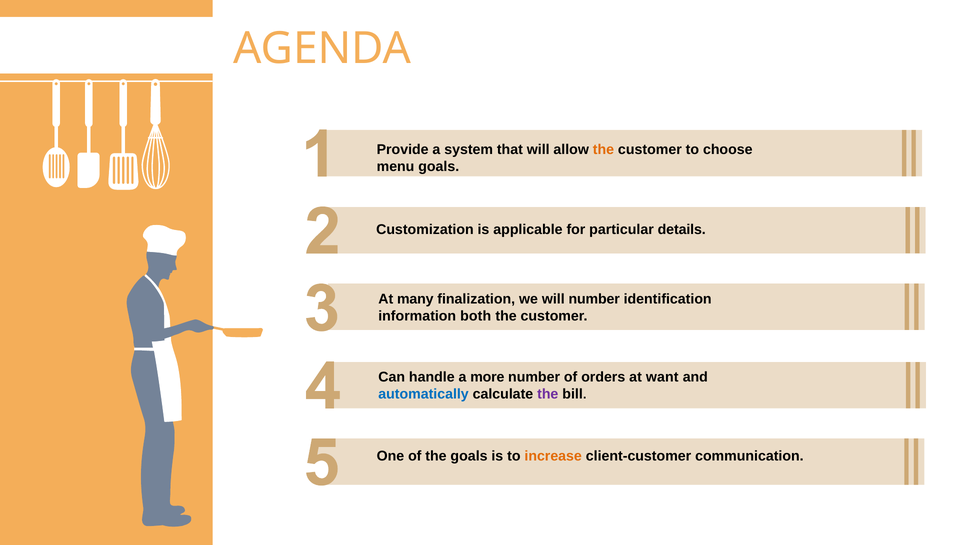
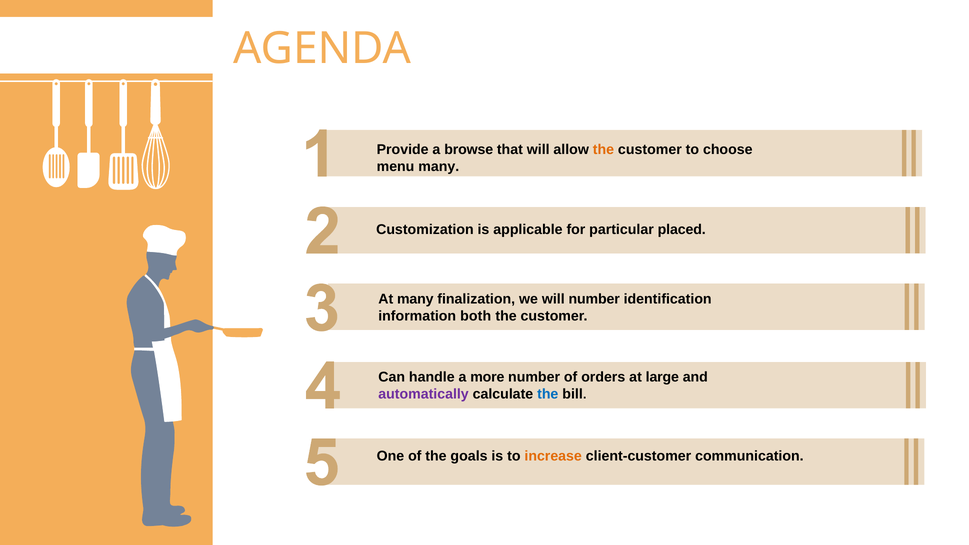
system: system -> browse
menu goals: goals -> many
details: details -> placed
want: want -> large
automatically colour: blue -> purple
the at (548, 394) colour: purple -> blue
